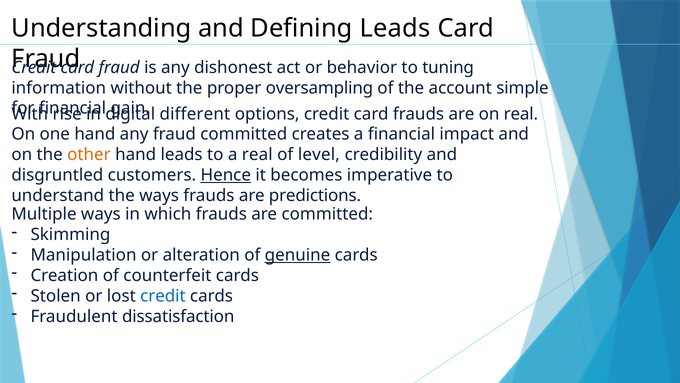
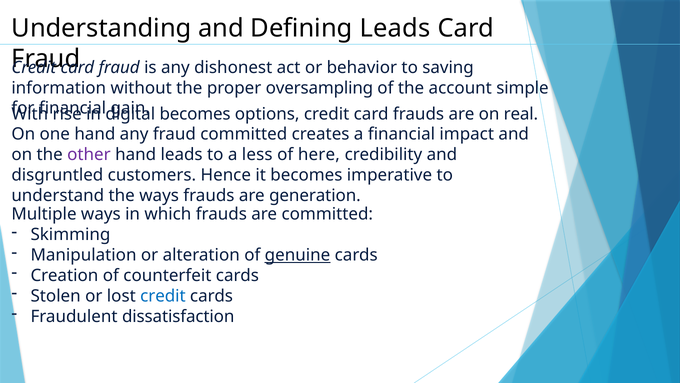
tuning: tuning -> saving
different at (195, 114): different -> becomes
other colour: orange -> purple
a real: real -> less
level: level -> here
Hence underline: present -> none
predictions: predictions -> generation
